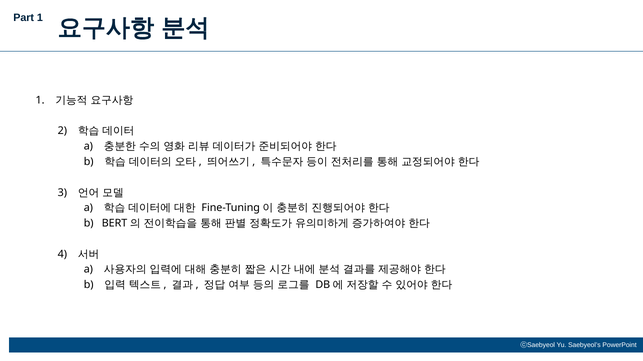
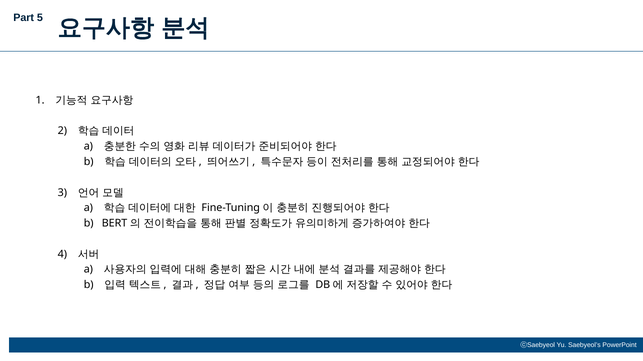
Part 1: 1 -> 5
